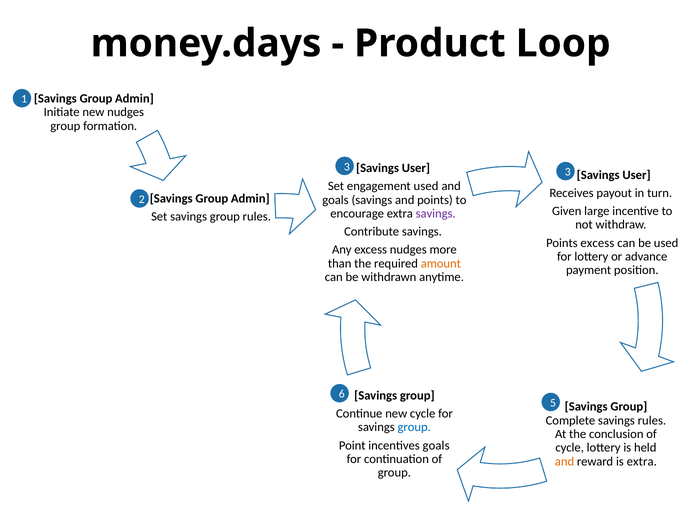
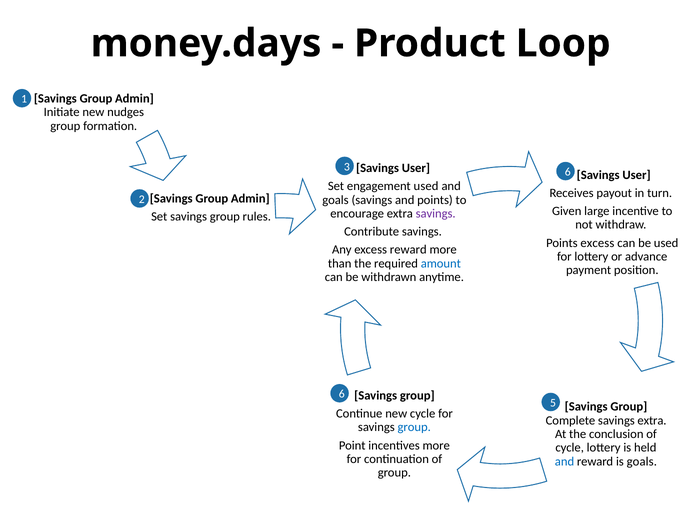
3 3: 3 -> 6
excess nudges: nudges -> reward
amount colour: orange -> blue
savings rules: rules -> extra
incentives goals: goals -> more
and at (565, 461) colour: orange -> blue
is extra: extra -> goals
